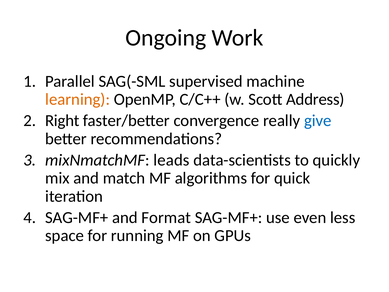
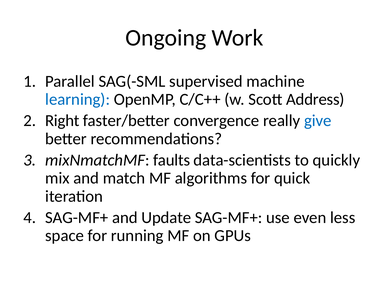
learning colour: orange -> blue
leads: leads -> faults
Format: Format -> Update
